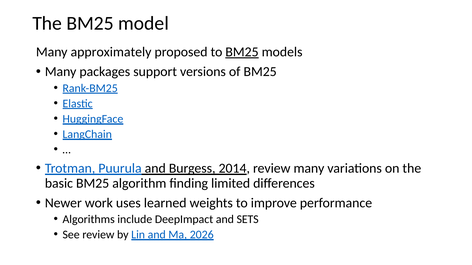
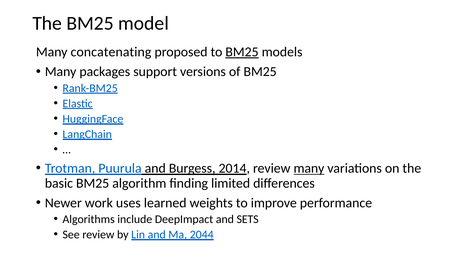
approximately: approximately -> concatenating
many at (309, 169) underline: none -> present
2026: 2026 -> 2044
